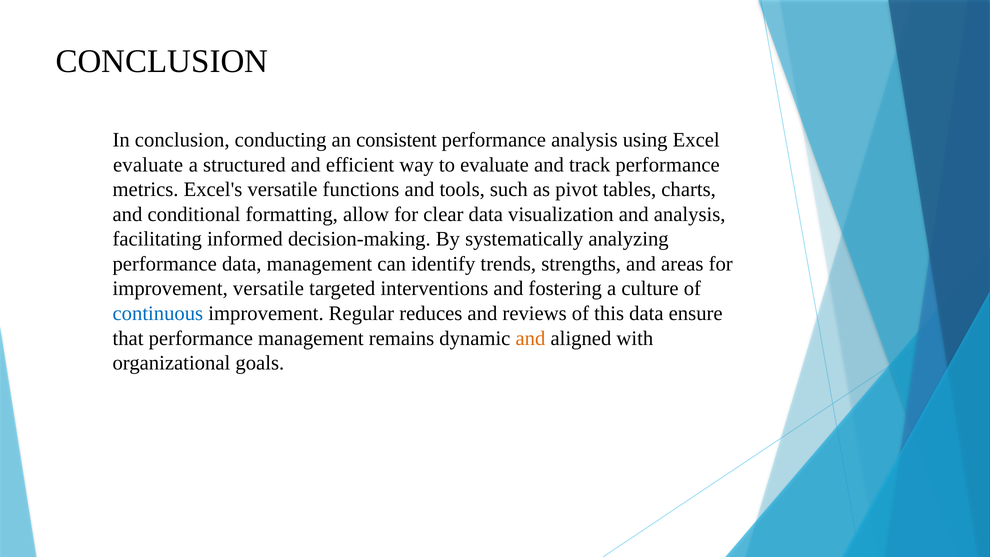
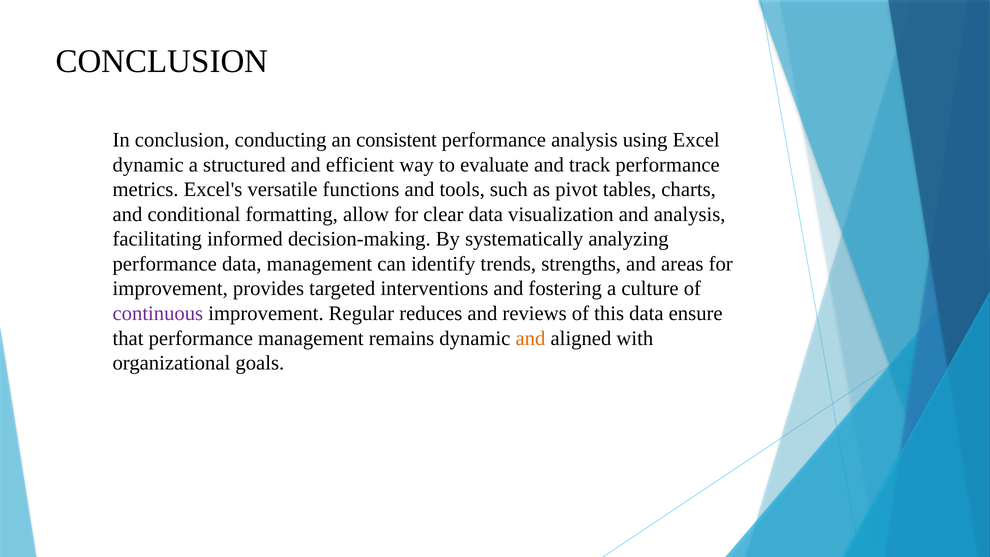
evaluate at (148, 165): evaluate -> dynamic
improvement versatile: versatile -> provides
continuous colour: blue -> purple
